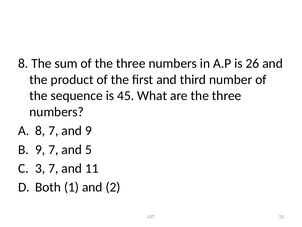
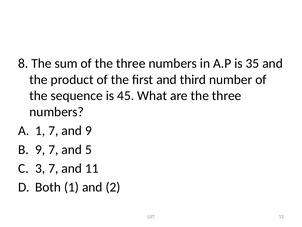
26: 26 -> 35
8 at (40, 130): 8 -> 1
